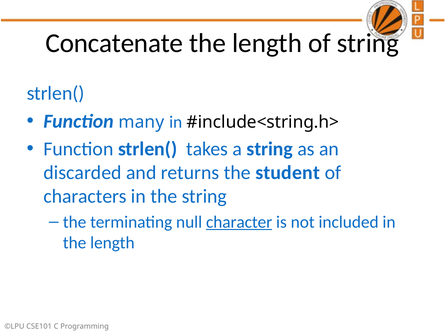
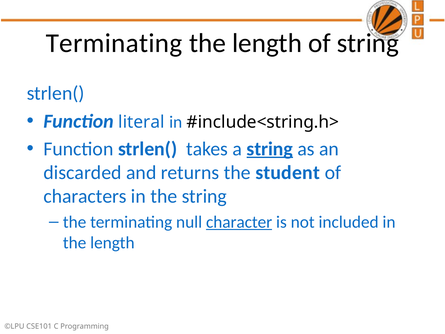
Concatenate at (114, 43): Concatenate -> Terminating
many: many -> literal
string at (270, 149) underline: none -> present
